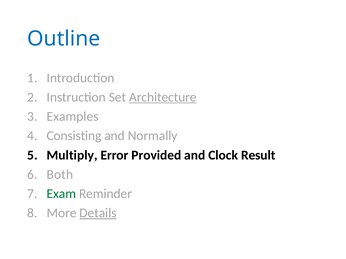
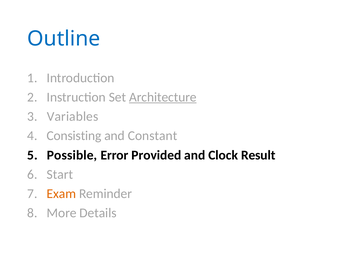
Examples: Examples -> Variables
Normally: Normally -> Constant
Multiply: Multiply -> Possible
Both: Both -> Start
Exam colour: green -> orange
Details underline: present -> none
